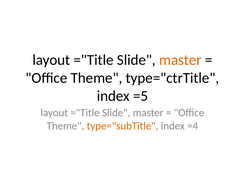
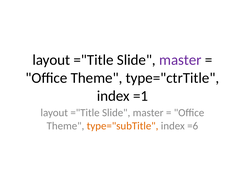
master at (180, 60) colour: orange -> purple
=5: =5 -> =1
=4: =4 -> =6
